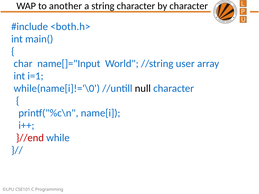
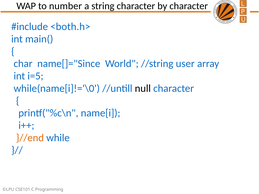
another: another -> number
name[]="Input: name[]="Input -> name[]="Since
i=1: i=1 -> i=5
}//end colour: red -> orange
